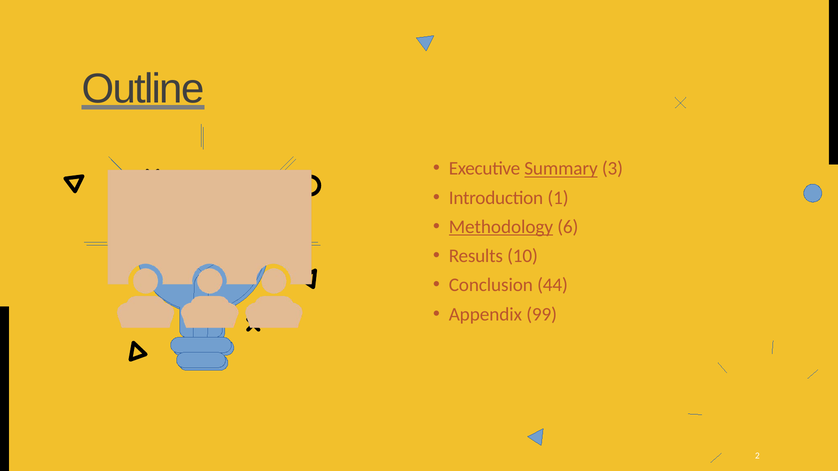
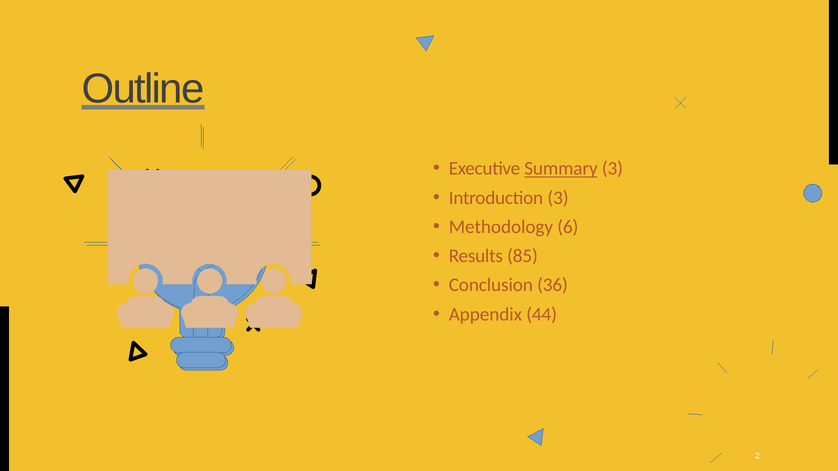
Introduction 1: 1 -> 3
Methodology underline: present -> none
10: 10 -> 85
44: 44 -> 36
99: 99 -> 44
